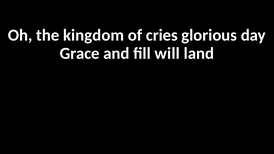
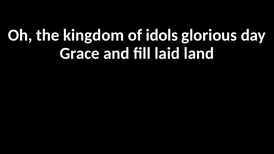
cries: cries -> idols
will: will -> laid
